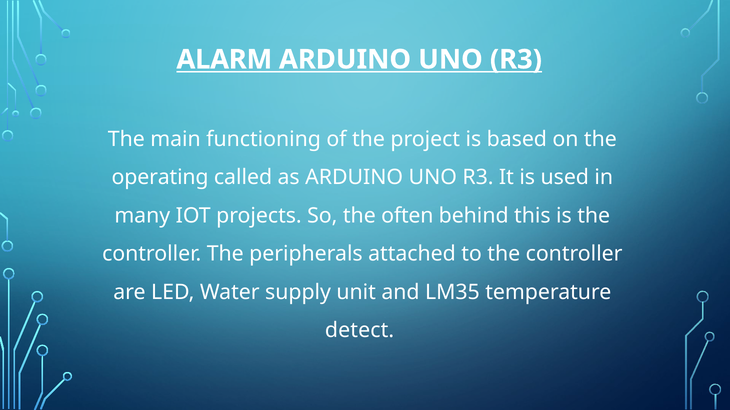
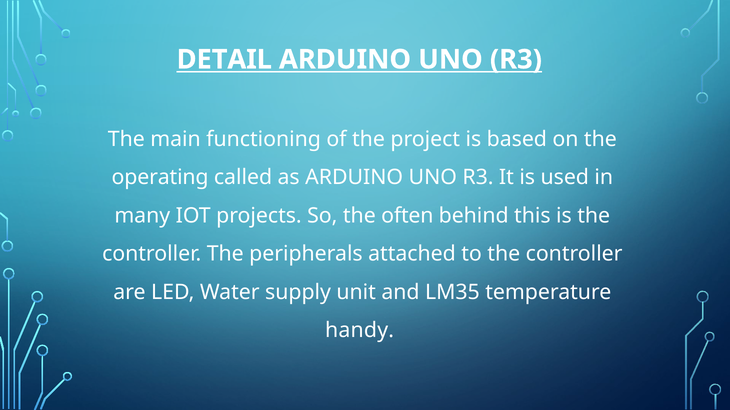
ALARM: ALARM -> DETAIL
detect: detect -> handy
